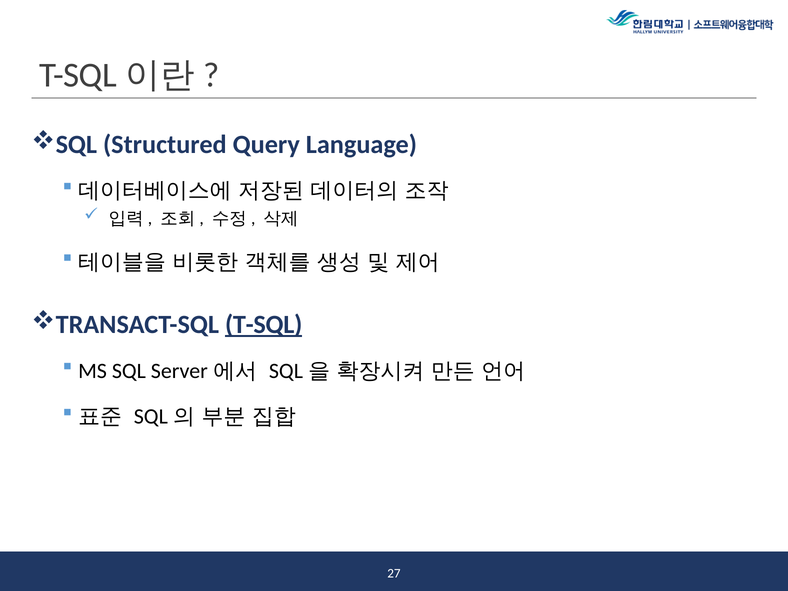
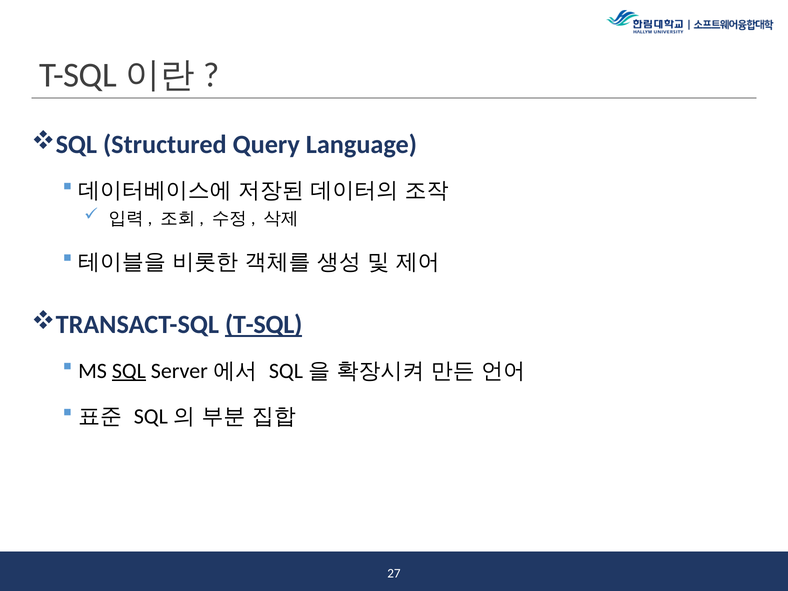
SQL at (129, 371) underline: none -> present
